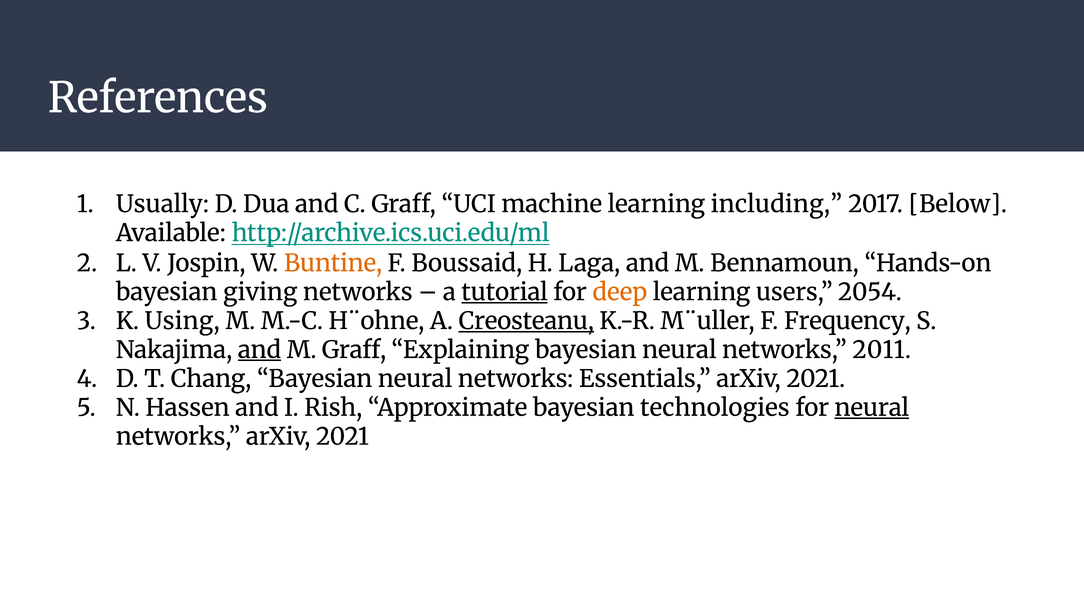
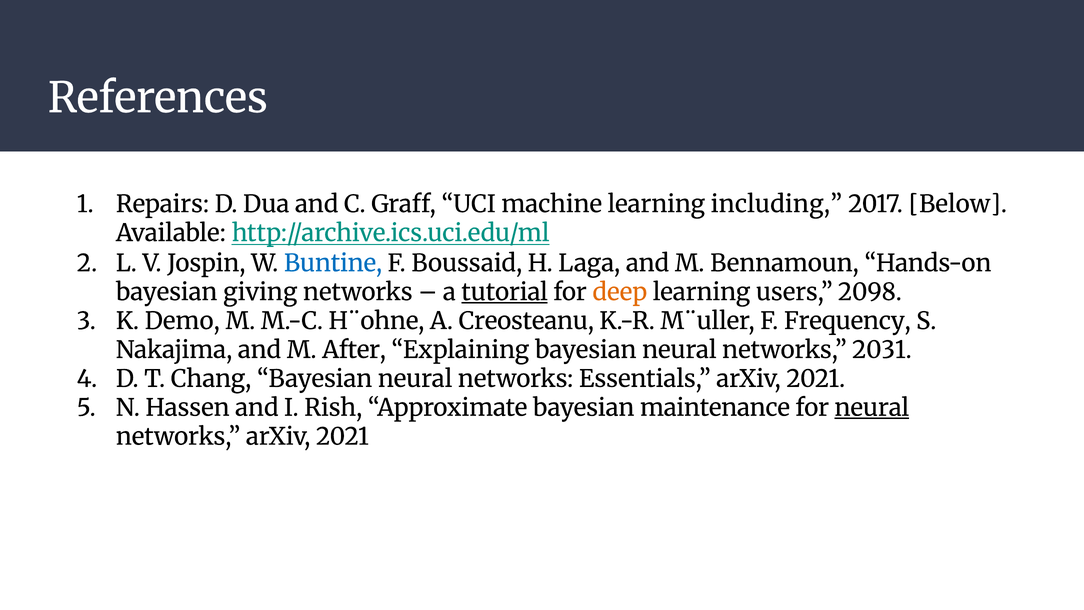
Usually: Usually -> Repairs
Buntine colour: orange -> blue
2054: 2054 -> 2098
Using: Using -> Demo
Creosteanu underline: present -> none
and at (259, 350) underline: present -> none
M Graff: Graff -> After
2011: 2011 -> 2031
technologies: technologies -> maintenance
